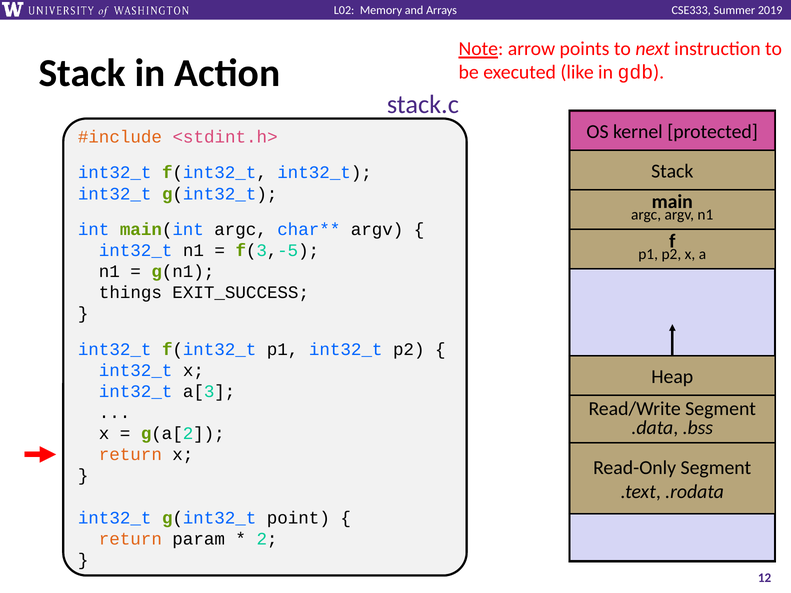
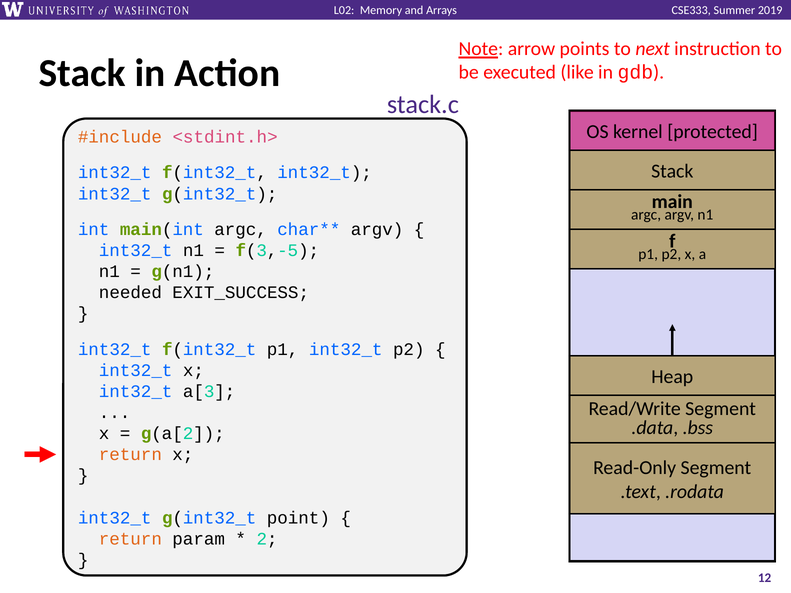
things: things -> needed
